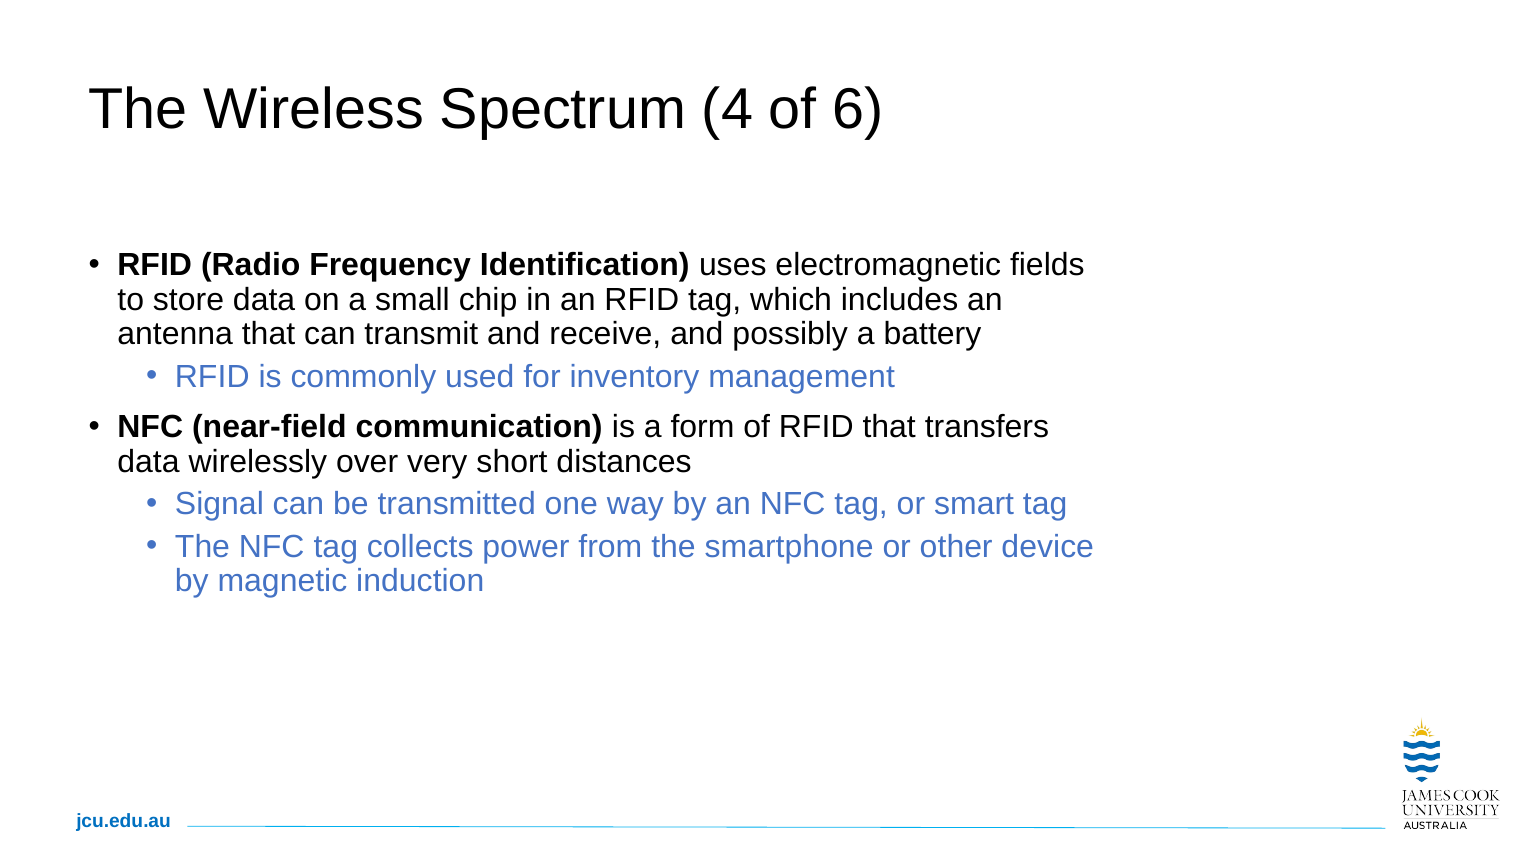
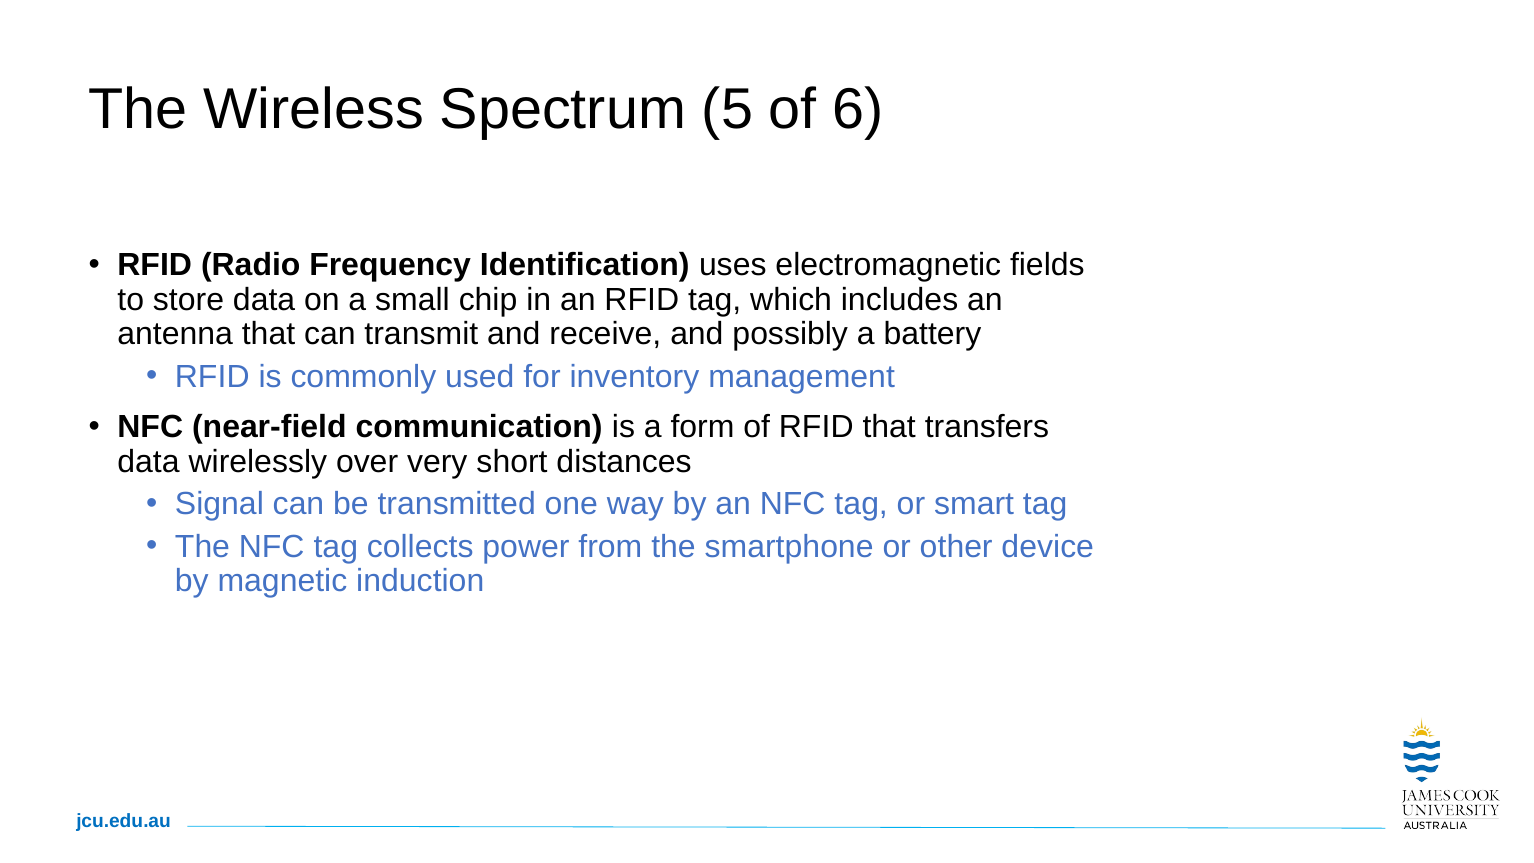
4: 4 -> 5
